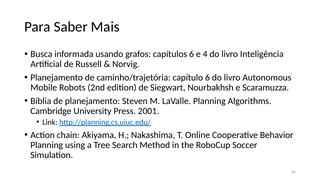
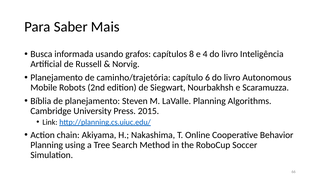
capítulos 6: 6 -> 8
2001: 2001 -> 2015
